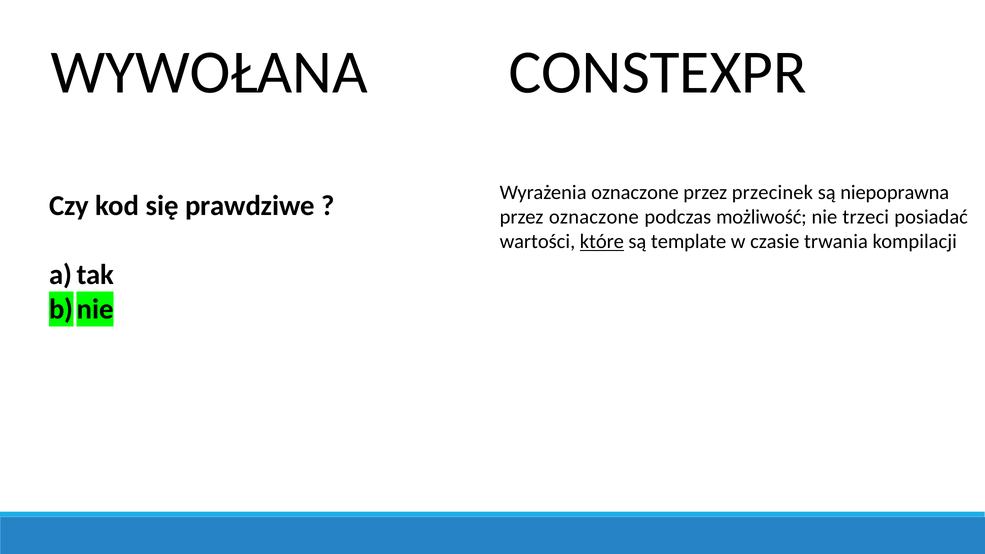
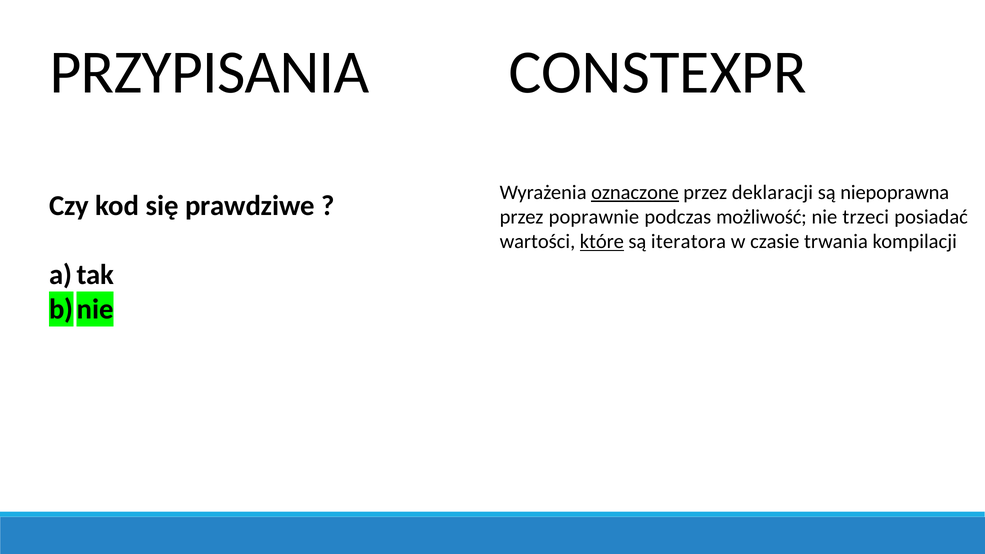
WYWOŁANA: WYWOŁANA -> PRZYPISANIA
oznaczone at (635, 192) underline: none -> present
przecinek: przecinek -> deklaracji
przez oznaczone: oznaczone -> poprawnie
template: template -> iteratora
